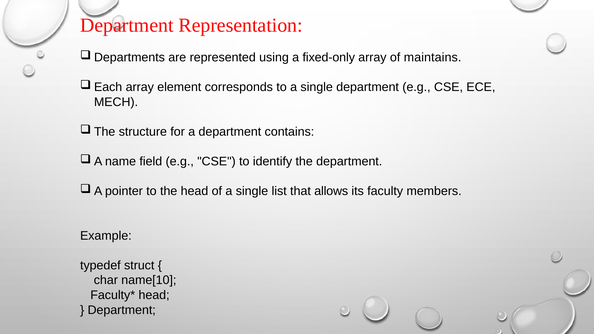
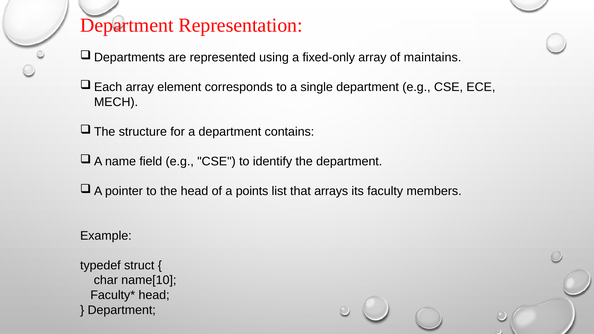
of a single: single -> points
allows: allows -> arrays
